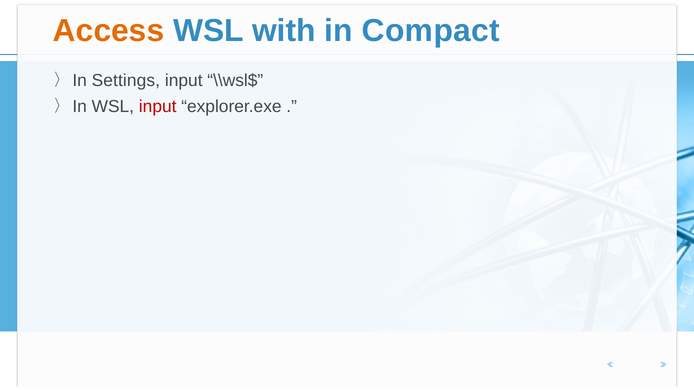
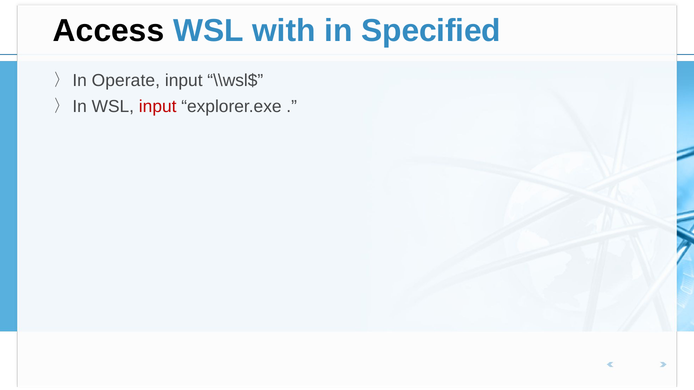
Access colour: orange -> black
Compact: Compact -> Specified
Settings: Settings -> Operate
